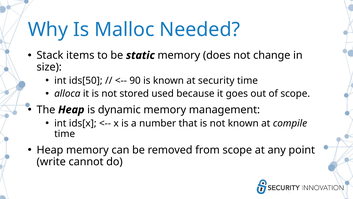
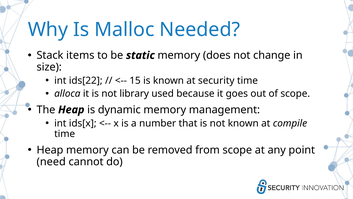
ids[50: ids[50 -> ids[22
90: 90 -> 15
stored: stored -> library
write: write -> need
